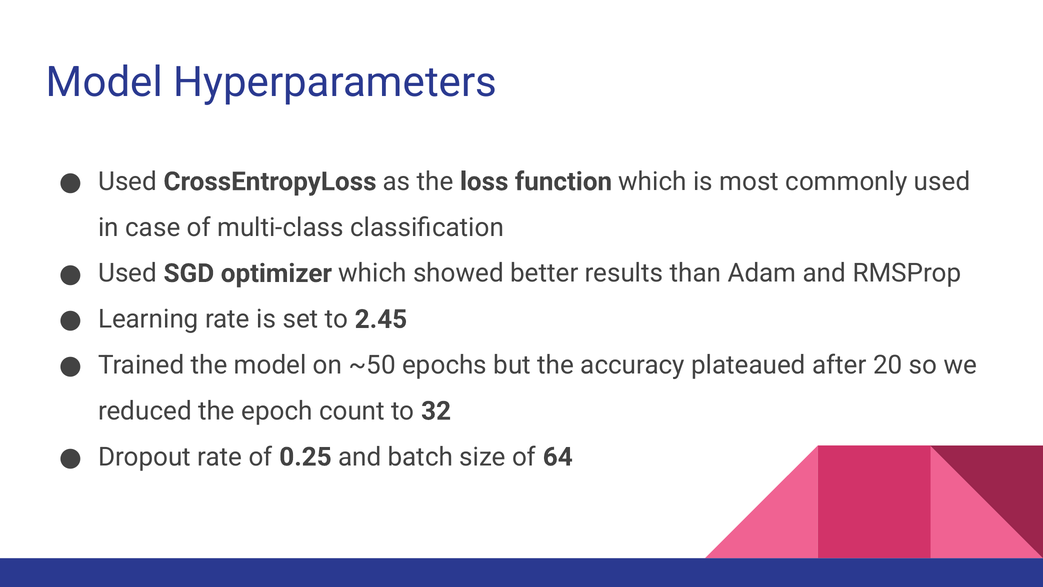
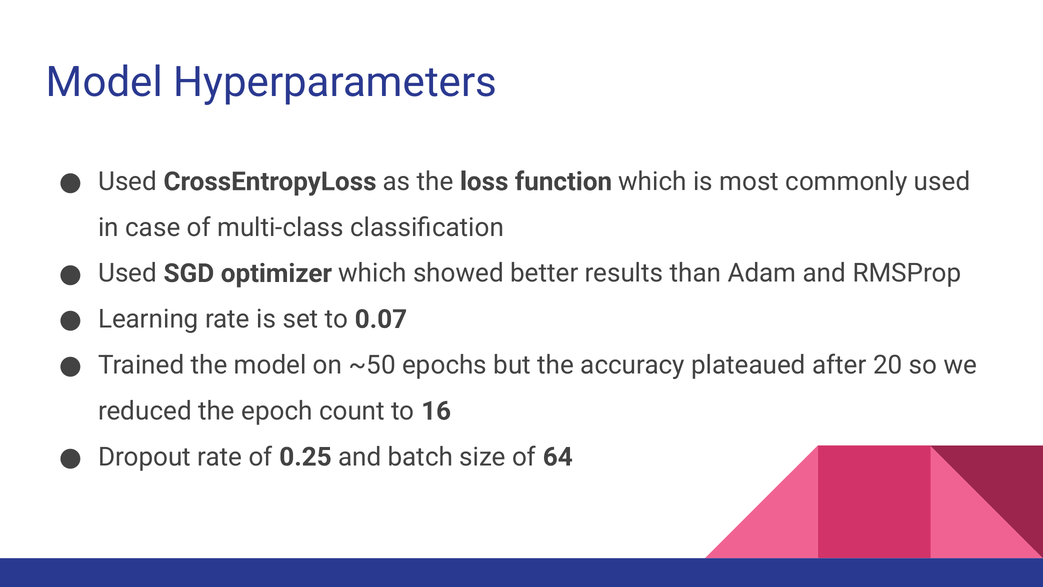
2.45: 2.45 -> 0.07
32: 32 -> 16
